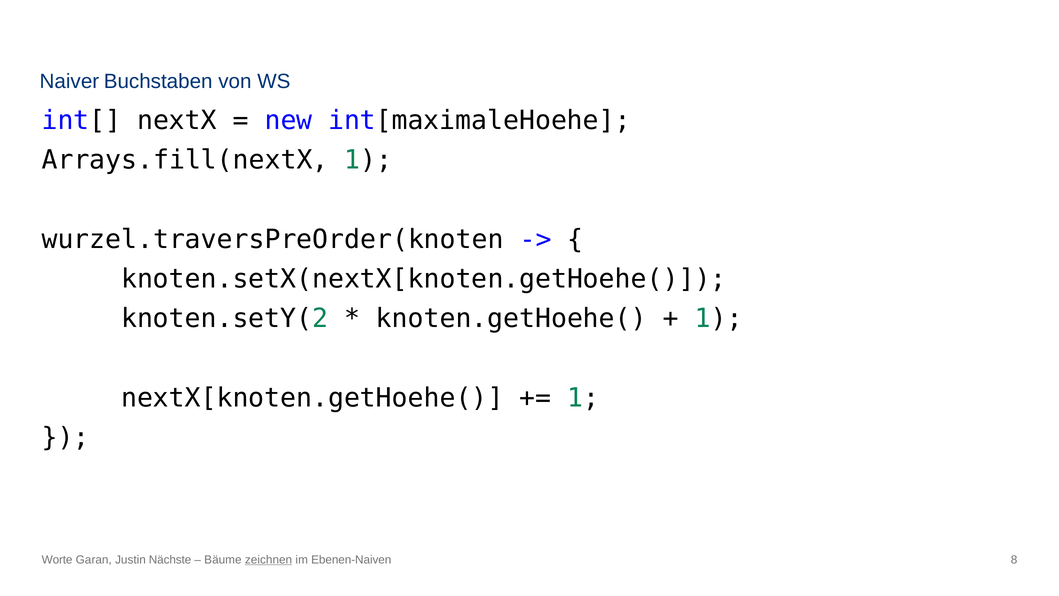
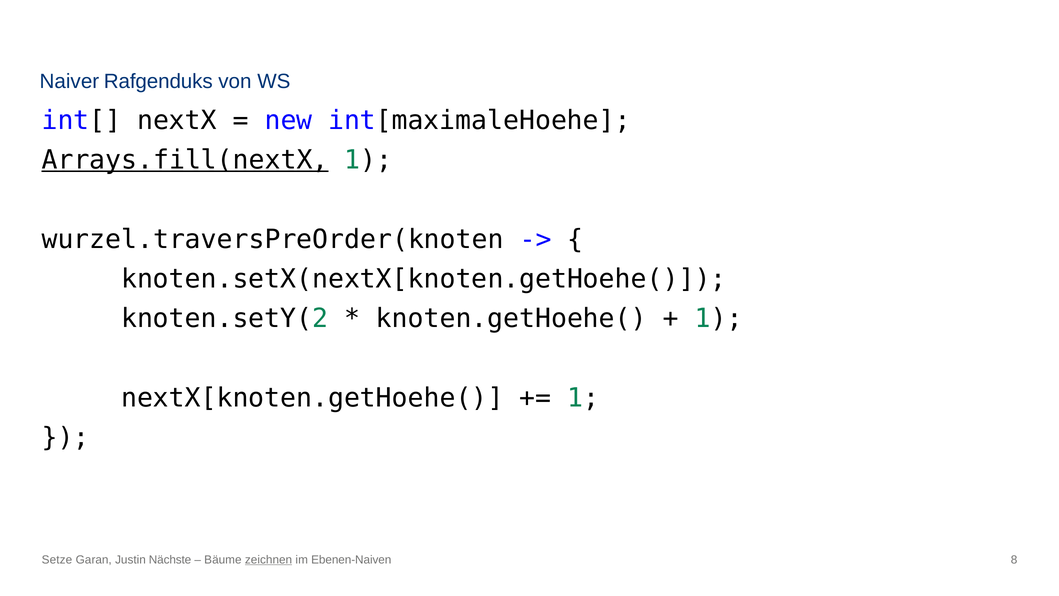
Buchstaben: Buchstaben -> Rafgenduks
Arrays.fill(nextX underline: none -> present
Worte: Worte -> Setze
